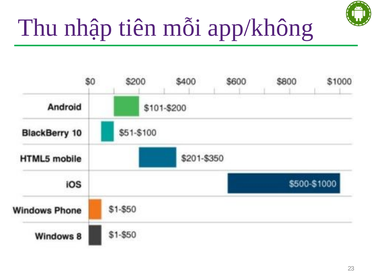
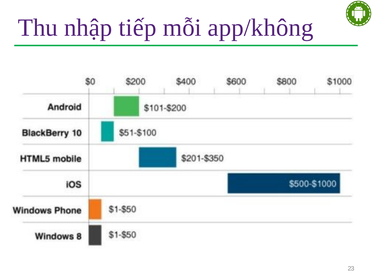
tiên: tiên -> tiếp
